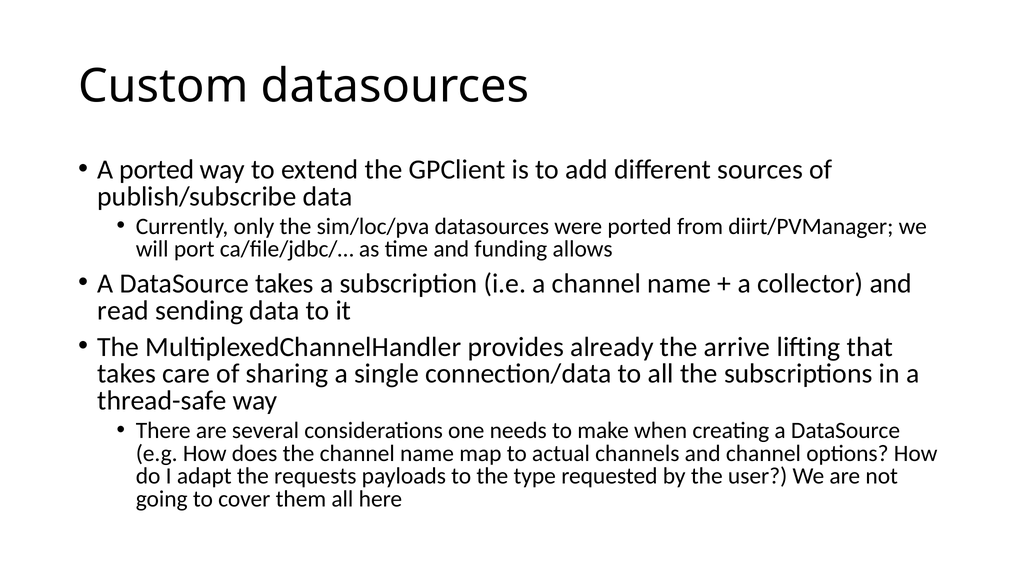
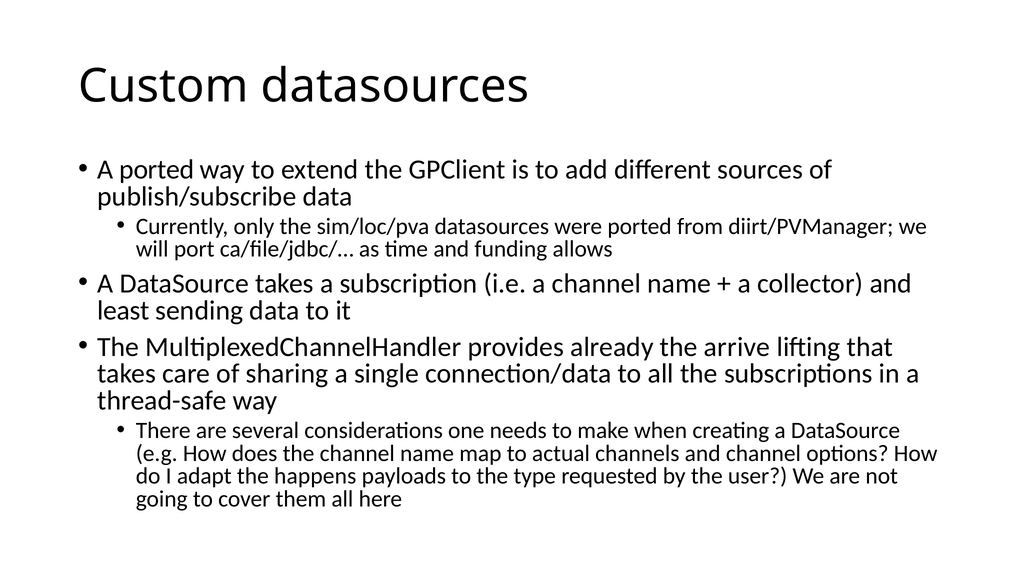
read: read -> least
requests: requests -> happens
